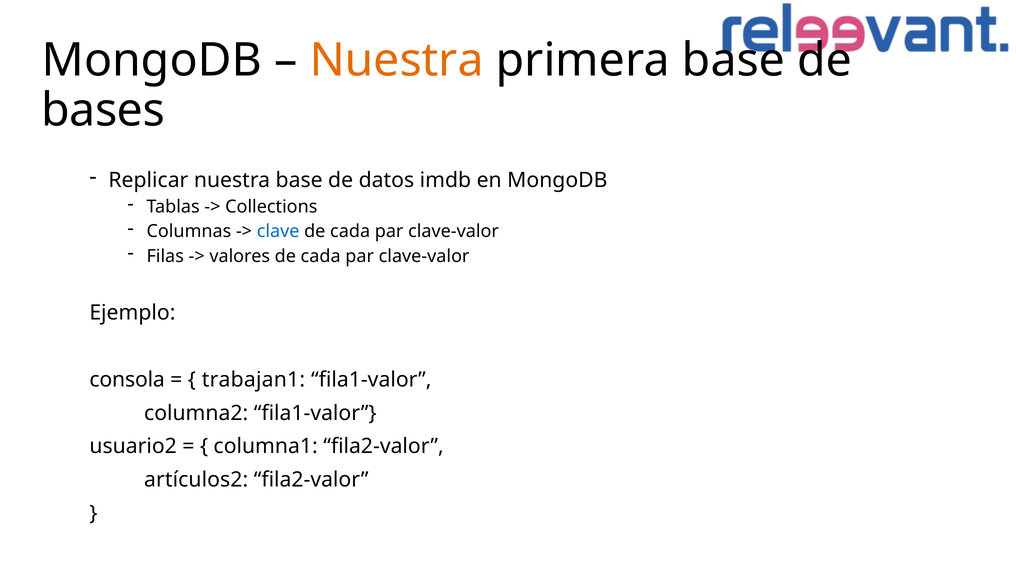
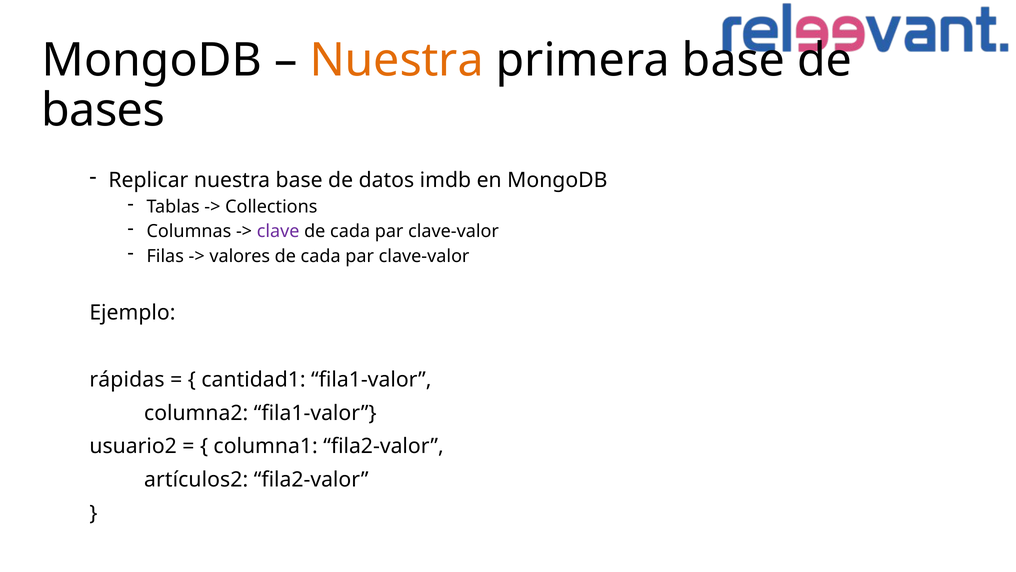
clave colour: blue -> purple
consola: consola -> rápidas
trabajan1: trabajan1 -> cantidad1
